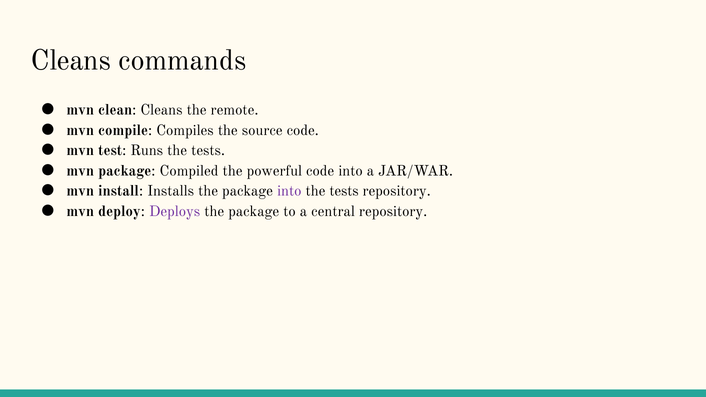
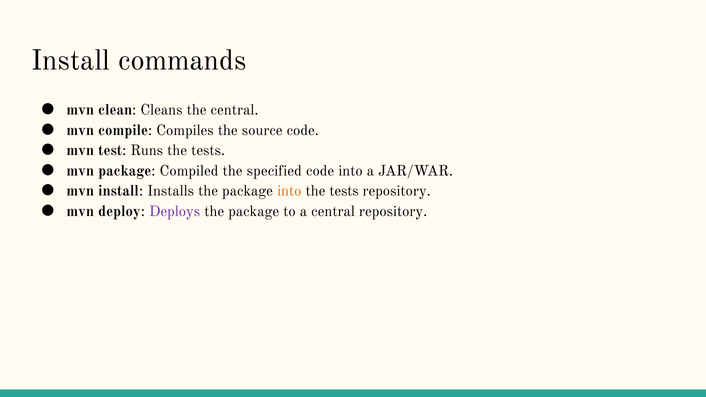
Cleans at (71, 60): Cleans -> Install
the remote: remote -> central
powerful: powerful -> specified
into at (289, 191) colour: purple -> orange
